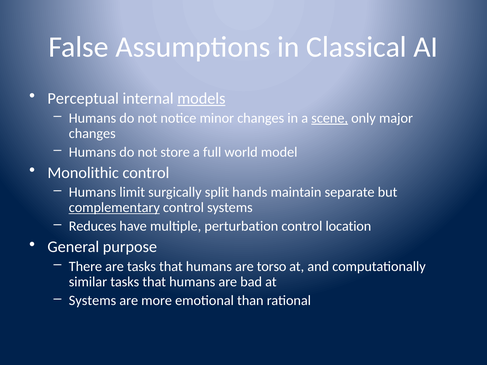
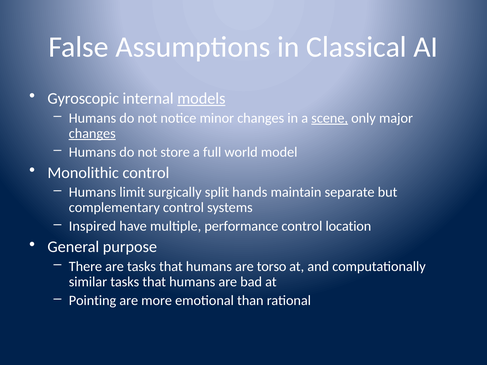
Perceptual: Perceptual -> Gyroscopic
changes at (92, 133) underline: none -> present
complementary underline: present -> none
Reduces: Reduces -> Inspired
perturbation: perturbation -> performance
Systems at (92, 301): Systems -> Pointing
